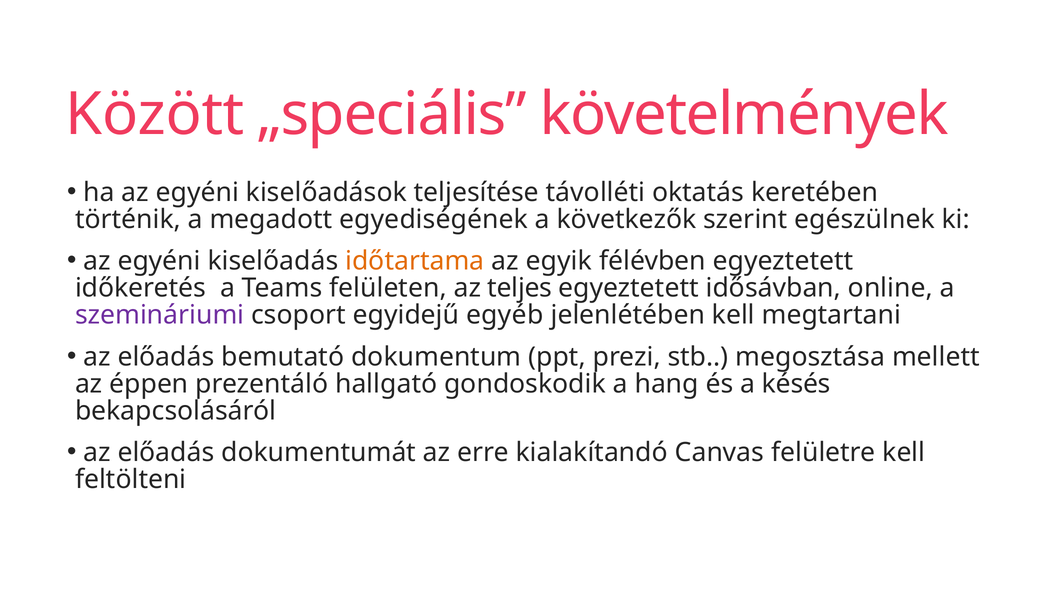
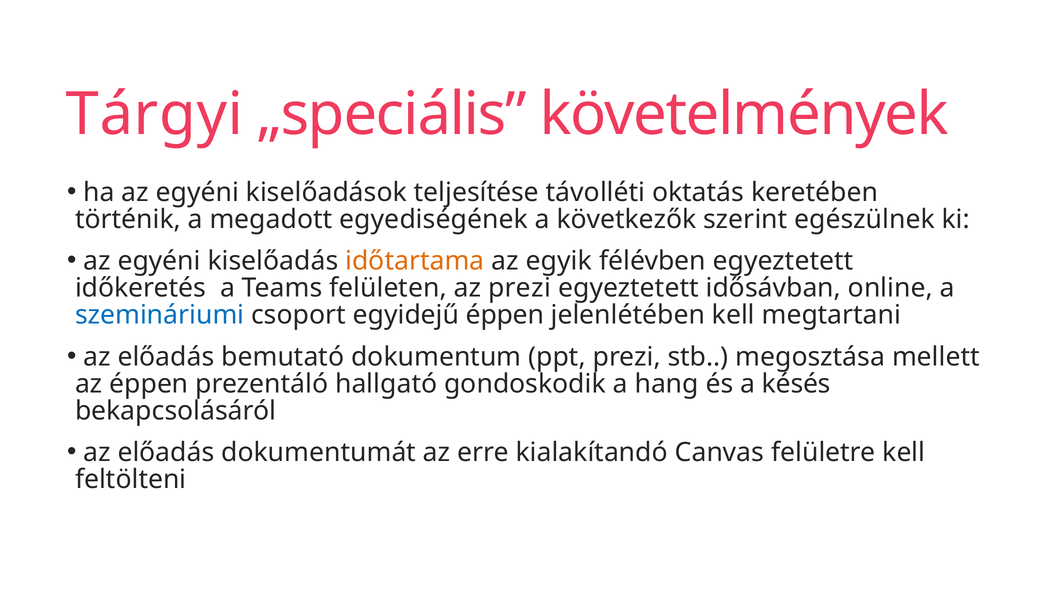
Között: Között -> Tárgyi
az teljes: teljes -> prezi
szemináriumi colour: purple -> blue
egyidejű egyéb: egyéb -> éppen
